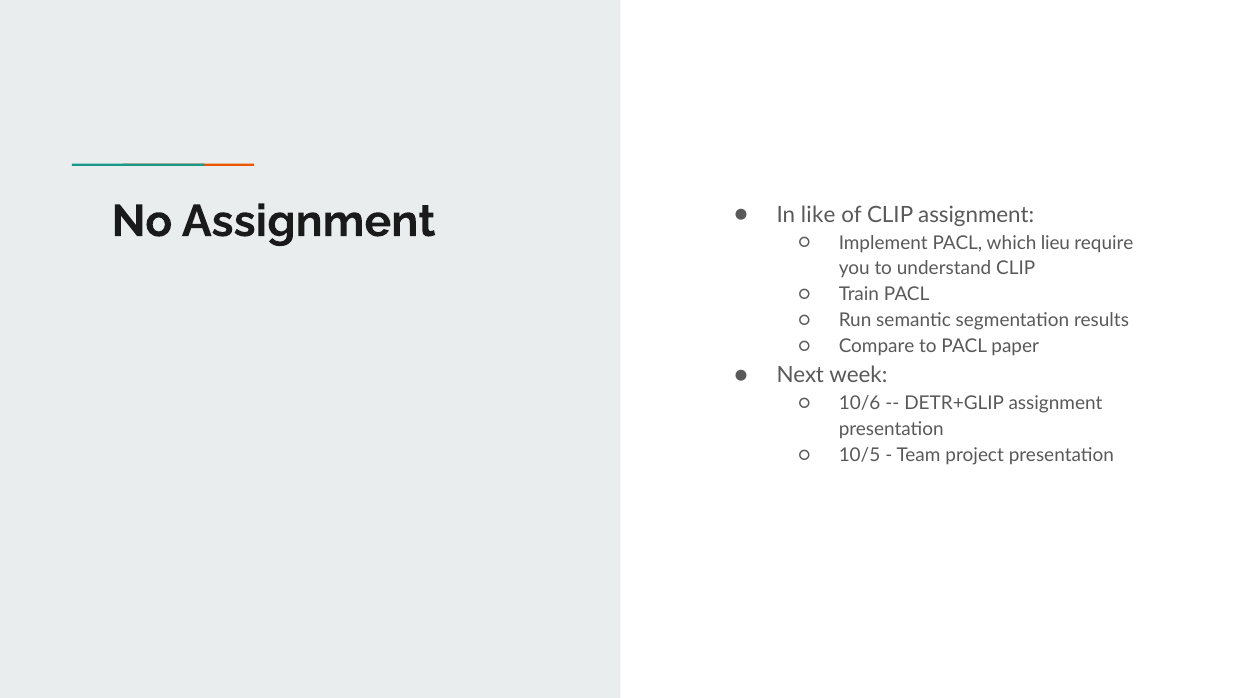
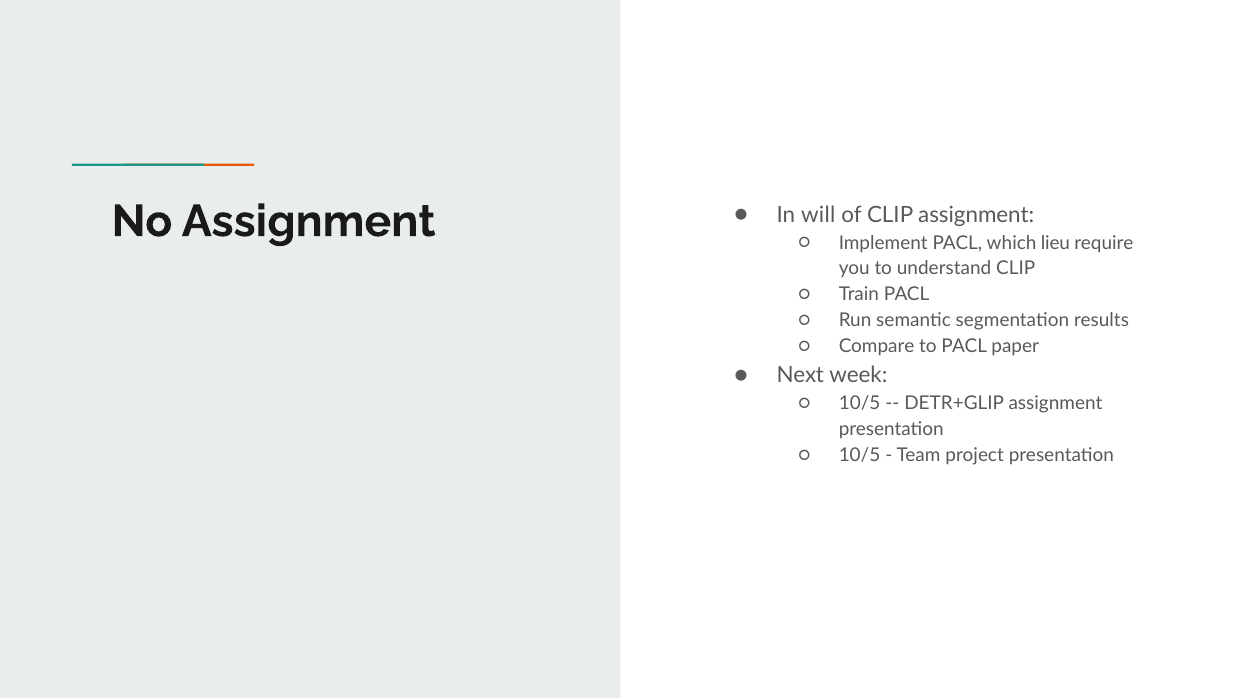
like: like -> will
10/6 at (860, 403): 10/6 -> 10/5
